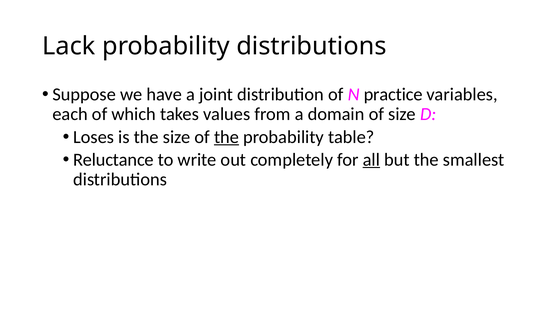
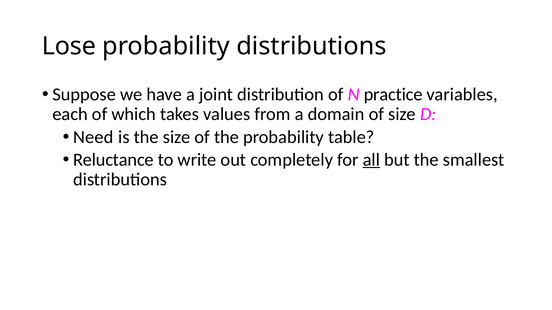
Lack: Lack -> Lose
Loses: Loses -> Need
the at (226, 137) underline: present -> none
